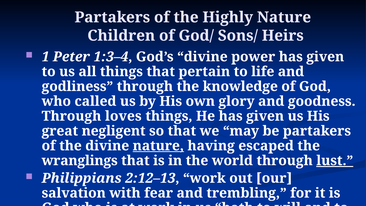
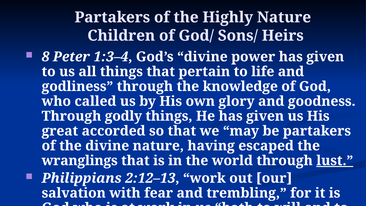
1: 1 -> 8
loves: loves -> godly
negligent: negligent -> accorded
nature at (158, 146) underline: present -> none
